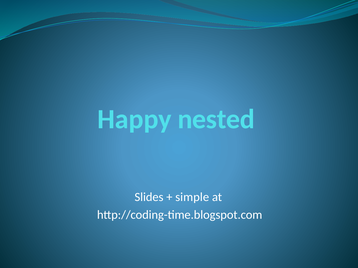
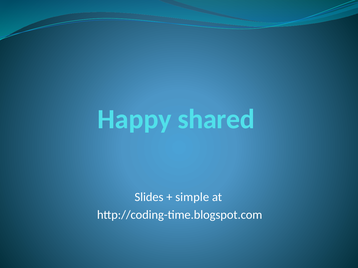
nested: nested -> shared
